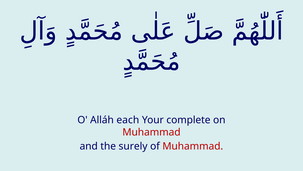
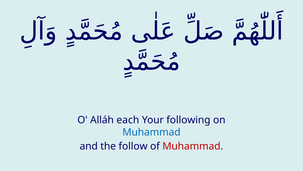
complete: complete -> following
Muhammad at (151, 132) colour: red -> blue
surely: surely -> follow
